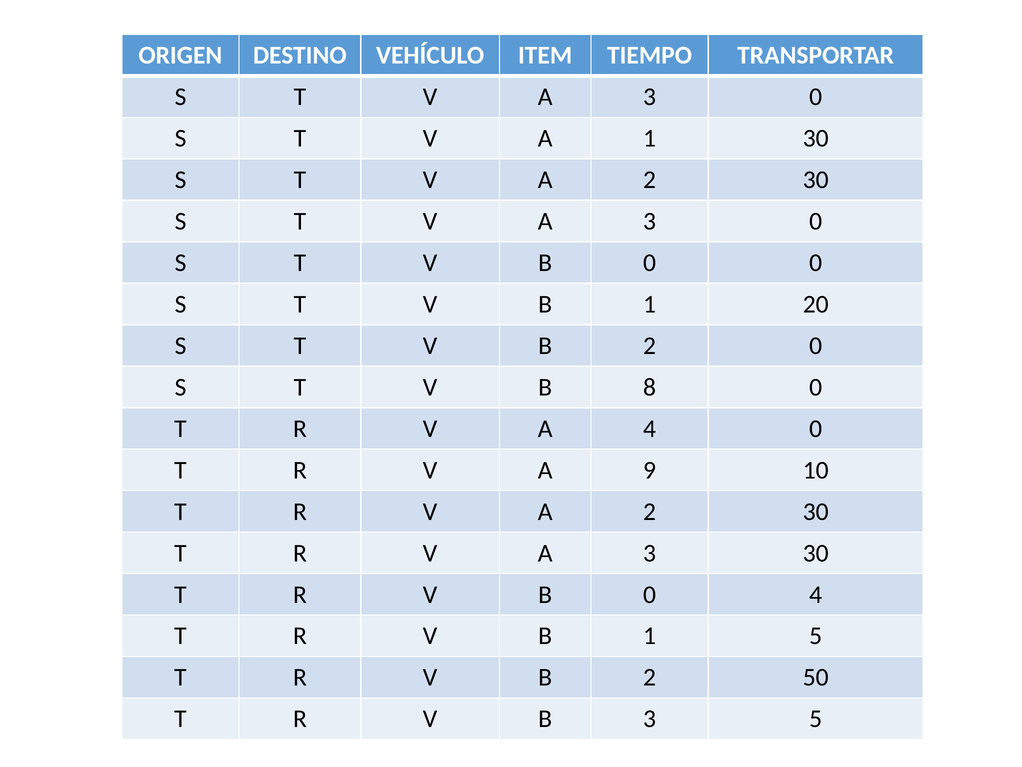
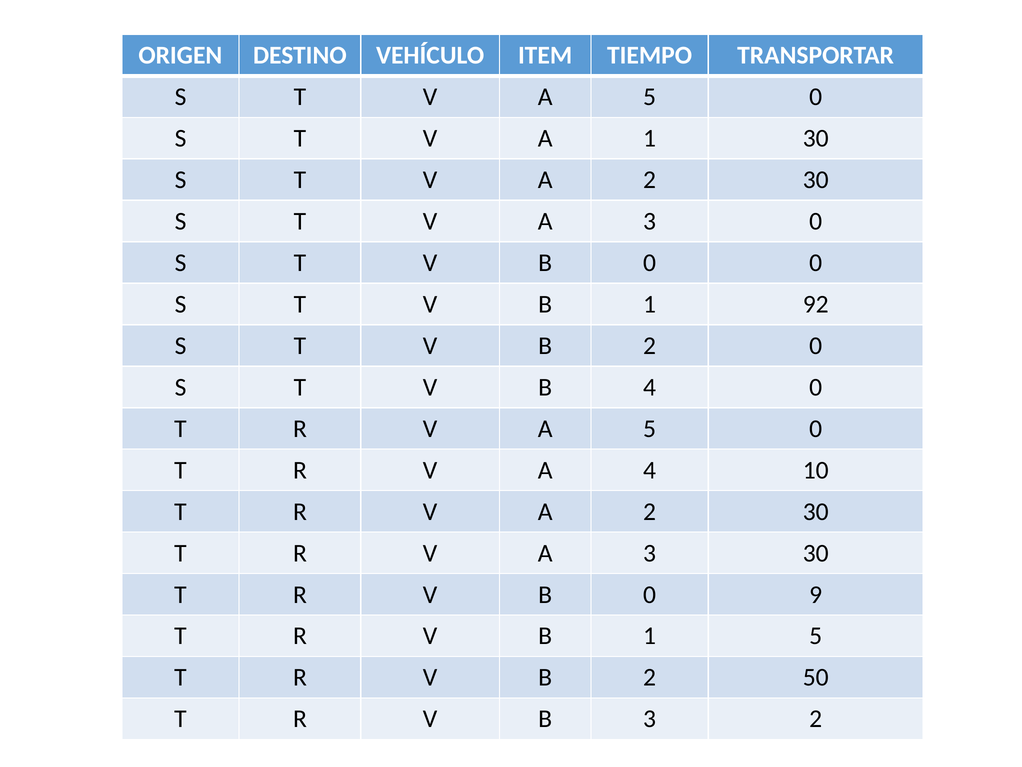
3 at (650, 97): 3 -> 5
20: 20 -> 92
B 8: 8 -> 4
R V A 4: 4 -> 5
A 9: 9 -> 4
0 4: 4 -> 9
3 5: 5 -> 2
